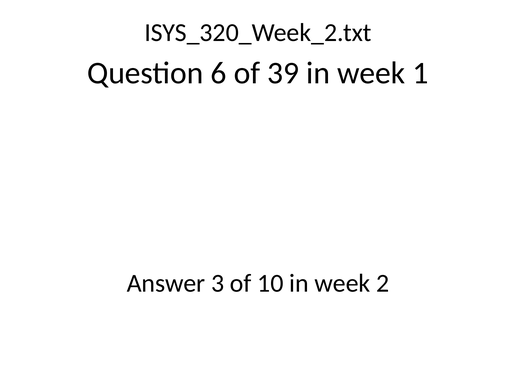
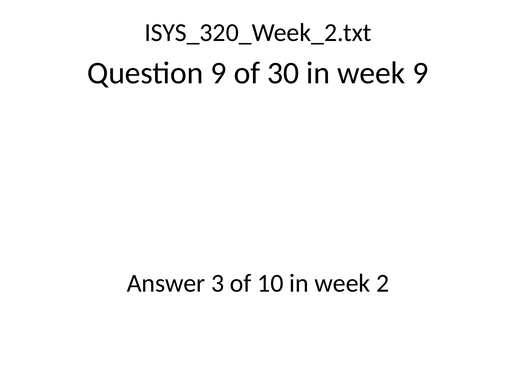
Question 6: 6 -> 9
39: 39 -> 30
week 1: 1 -> 9
